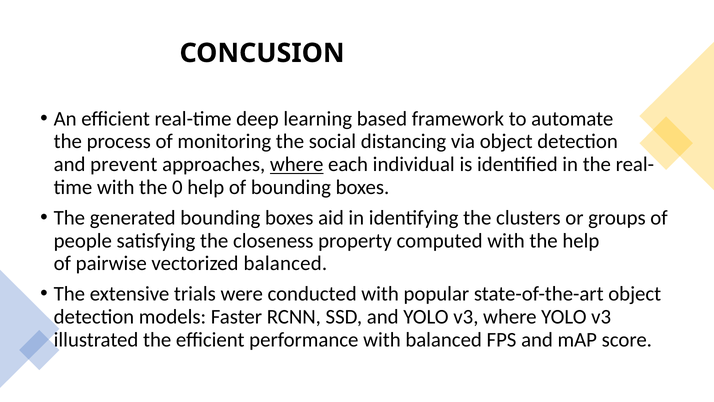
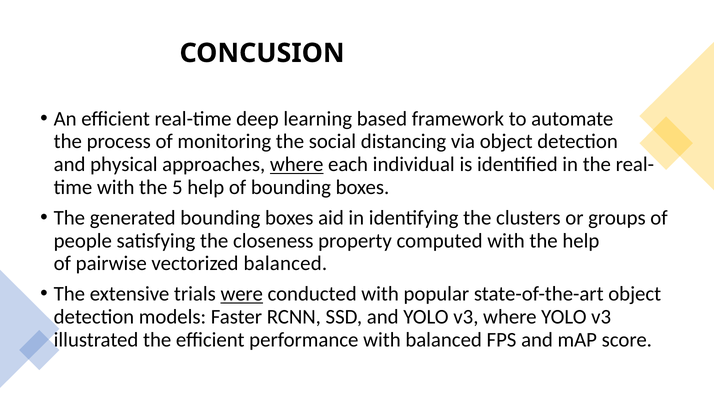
prevent: prevent -> physical
0: 0 -> 5
were underline: none -> present
